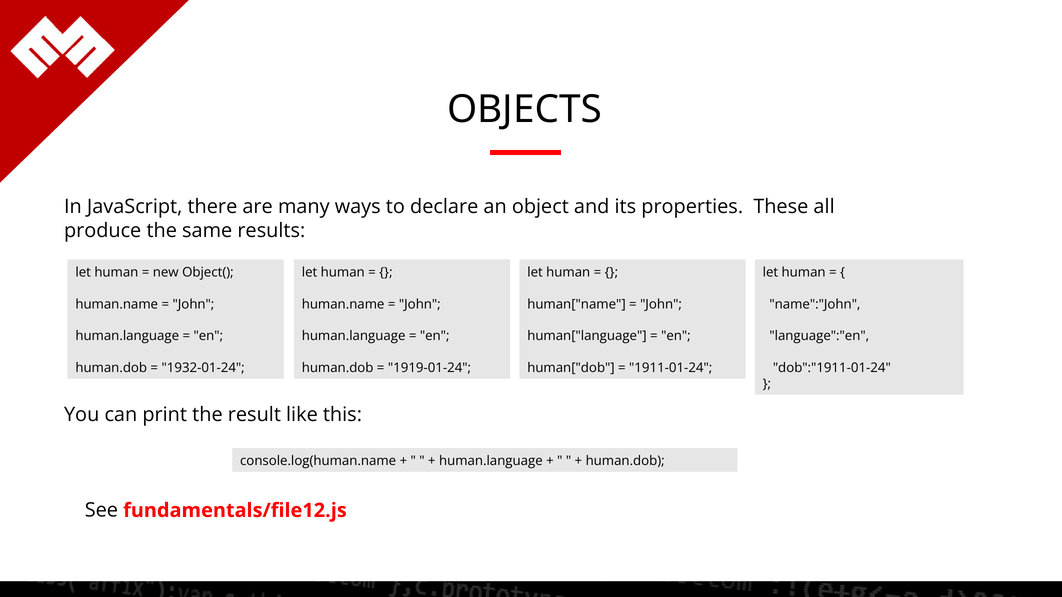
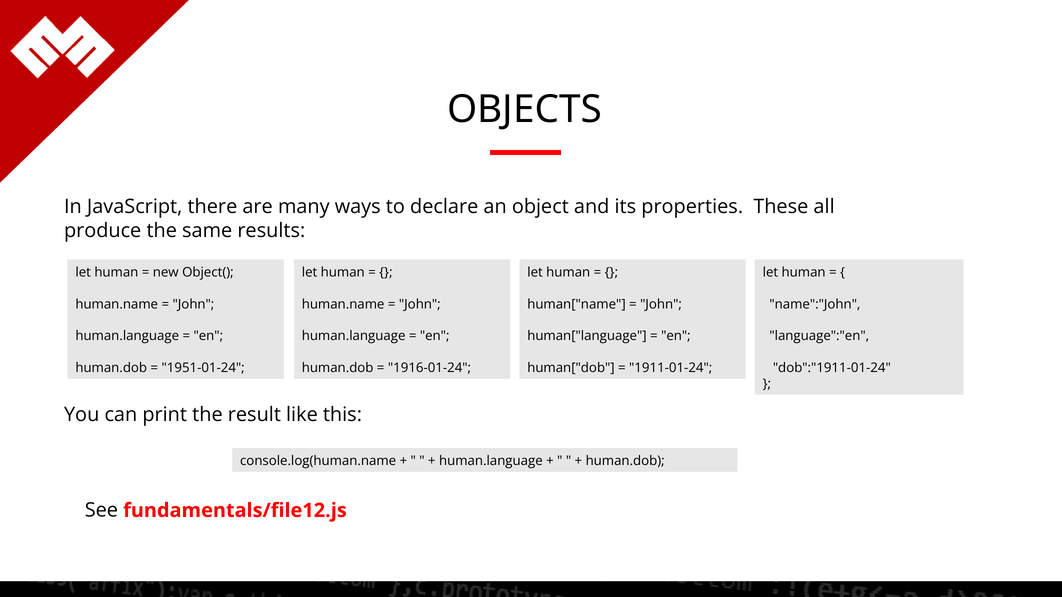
1932-01-24: 1932-01-24 -> 1951-01-24
1919-01-24: 1919-01-24 -> 1916-01-24
